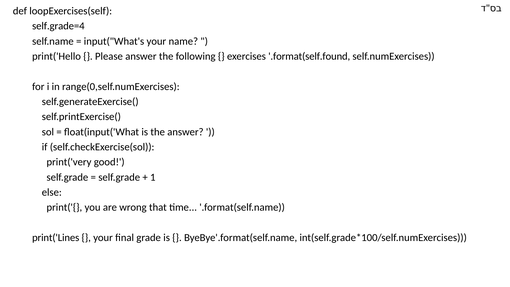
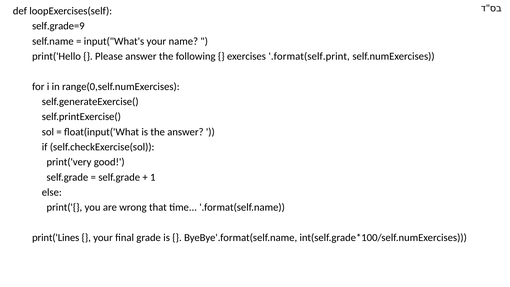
self.grade=4: self.grade=4 -> self.grade=9
.format(self.found: .format(self.found -> .format(self.print
